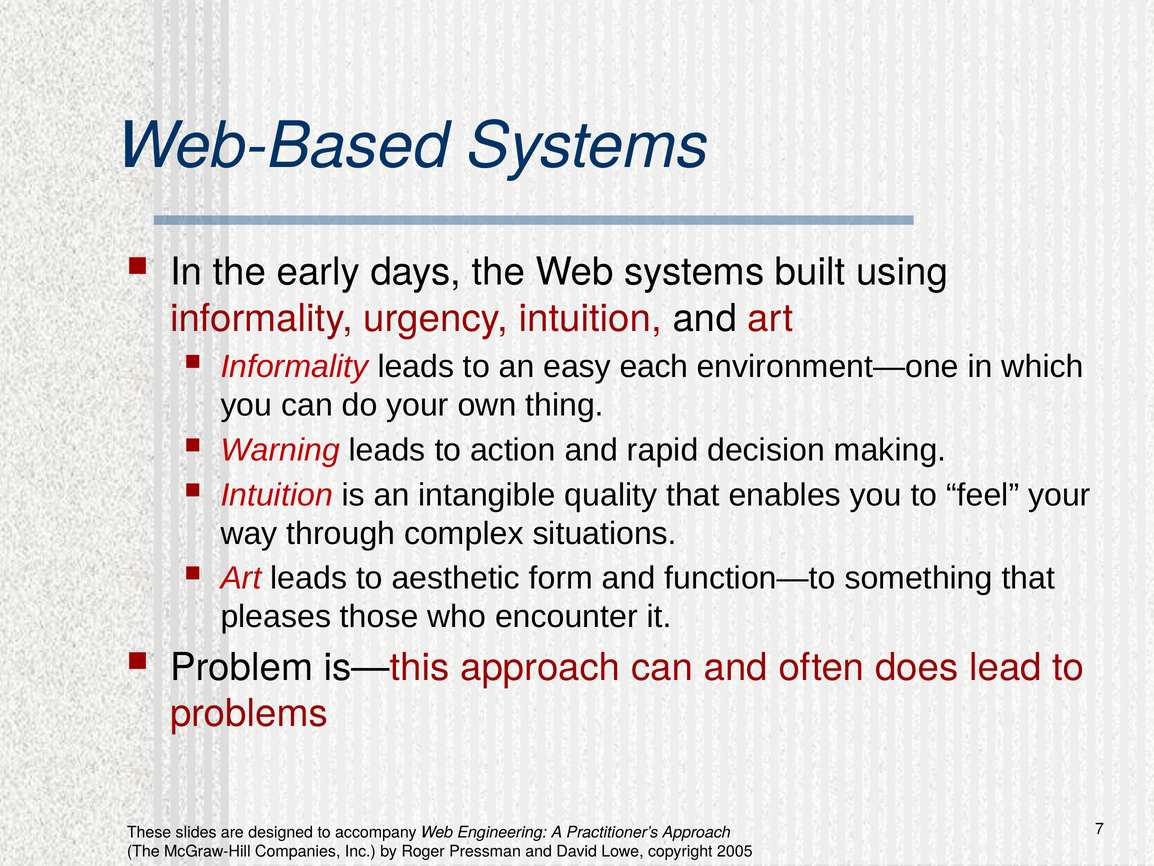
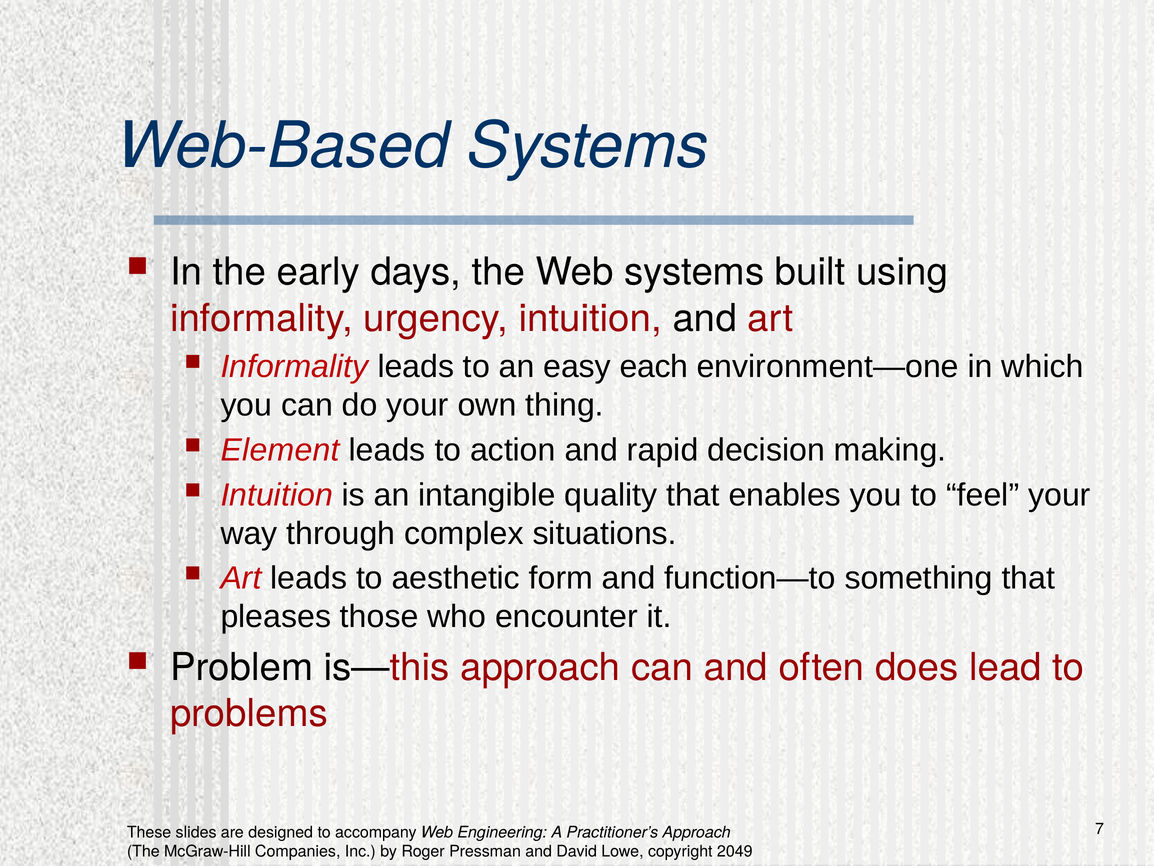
Warning: Warning -> Element
2005: 2005 -> 2049
